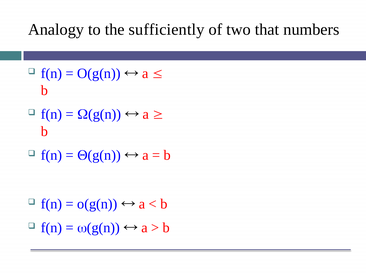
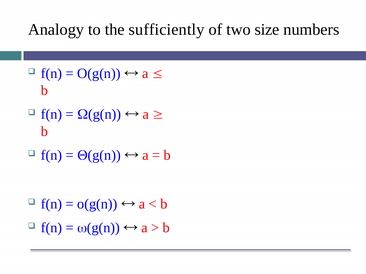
that: that -> size
